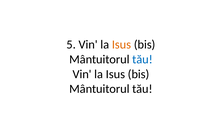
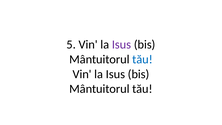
Isus at (121, 44) colour: orange -> purple
